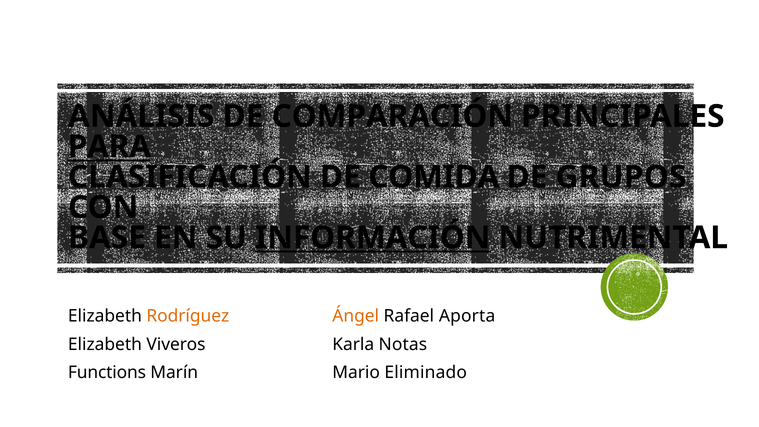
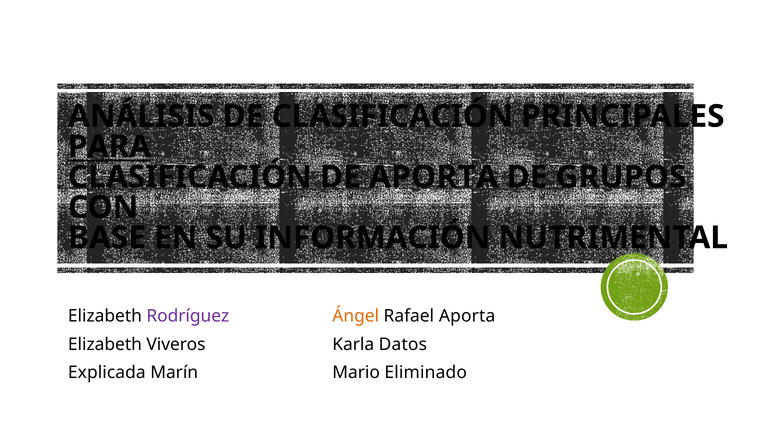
DE COMPARACIÓN: COMPARACIÓN -> CLASIFICACIÓN
DE COMIDA: COMIDA -> APORTA
INFORMACIÓN underline: present -> none
Rodríguez colour: orange -> purple
Notas: Notas -> Datos
Functions: Functions -> Explicada
